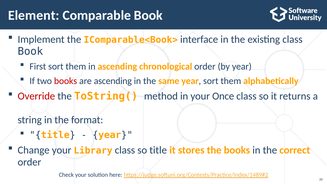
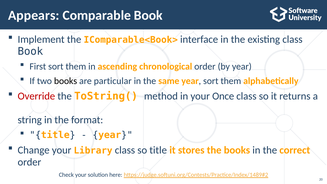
Element: Element -> Appears
books at (66, 81) colour: red -> black
are ascending: ascending -> particular
